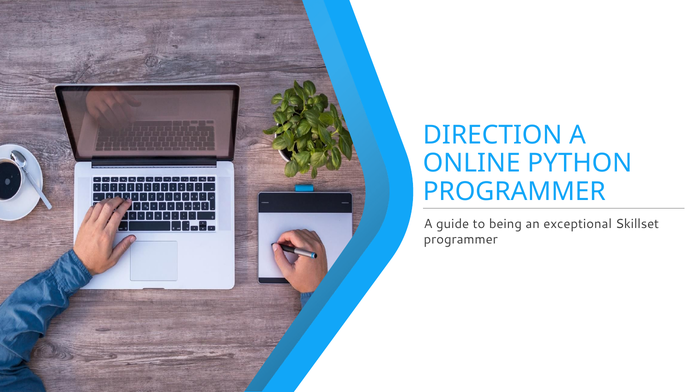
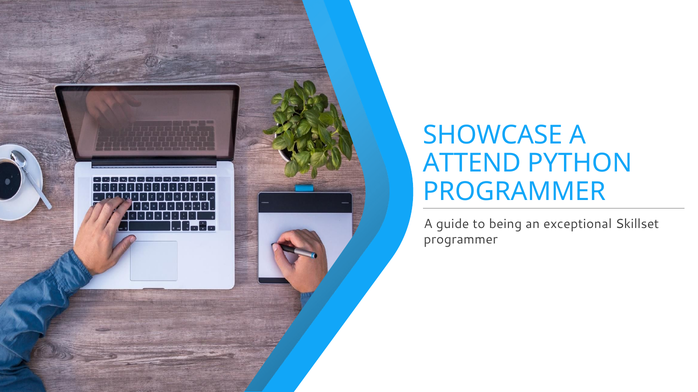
DIRECTION: DIRECTION -> SHOWCASE
ONLINE: ONLINE -> ATTEND
